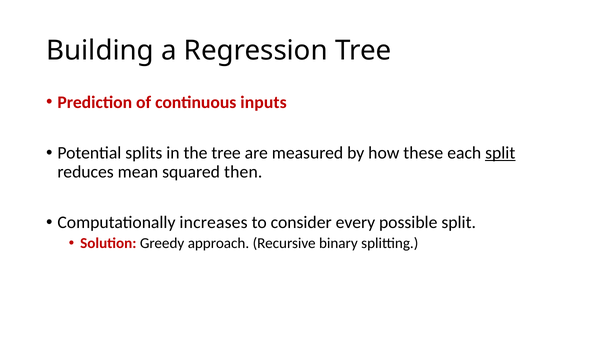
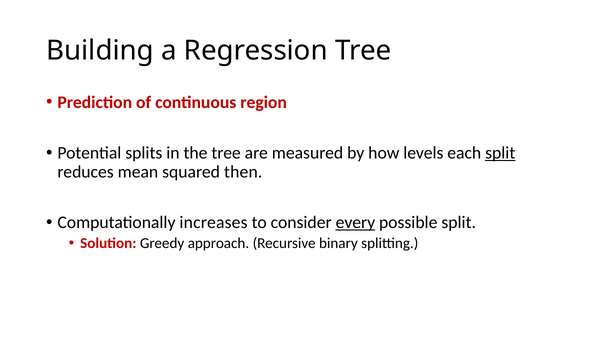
inputs: inputs -> region
these: these -> levels
every underline: none -> present
